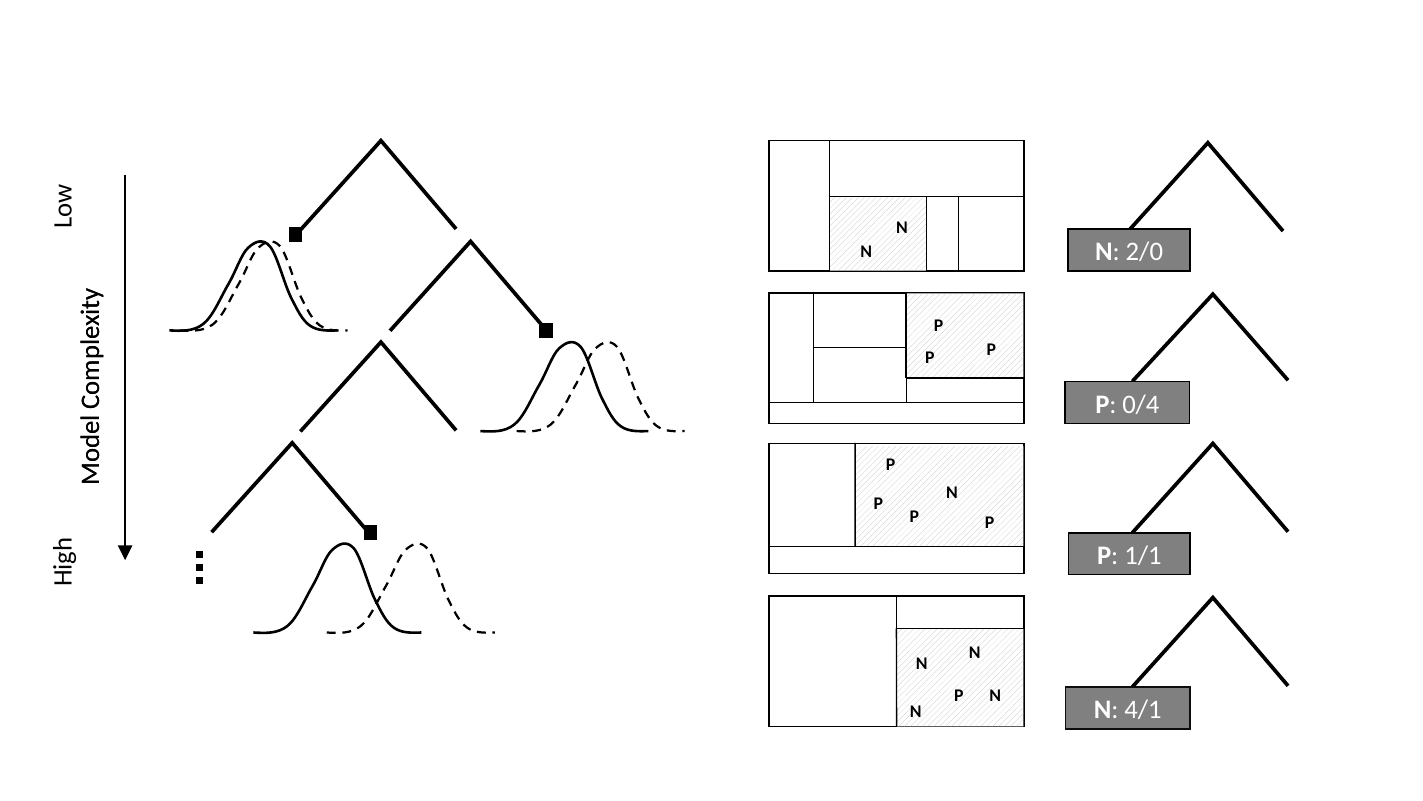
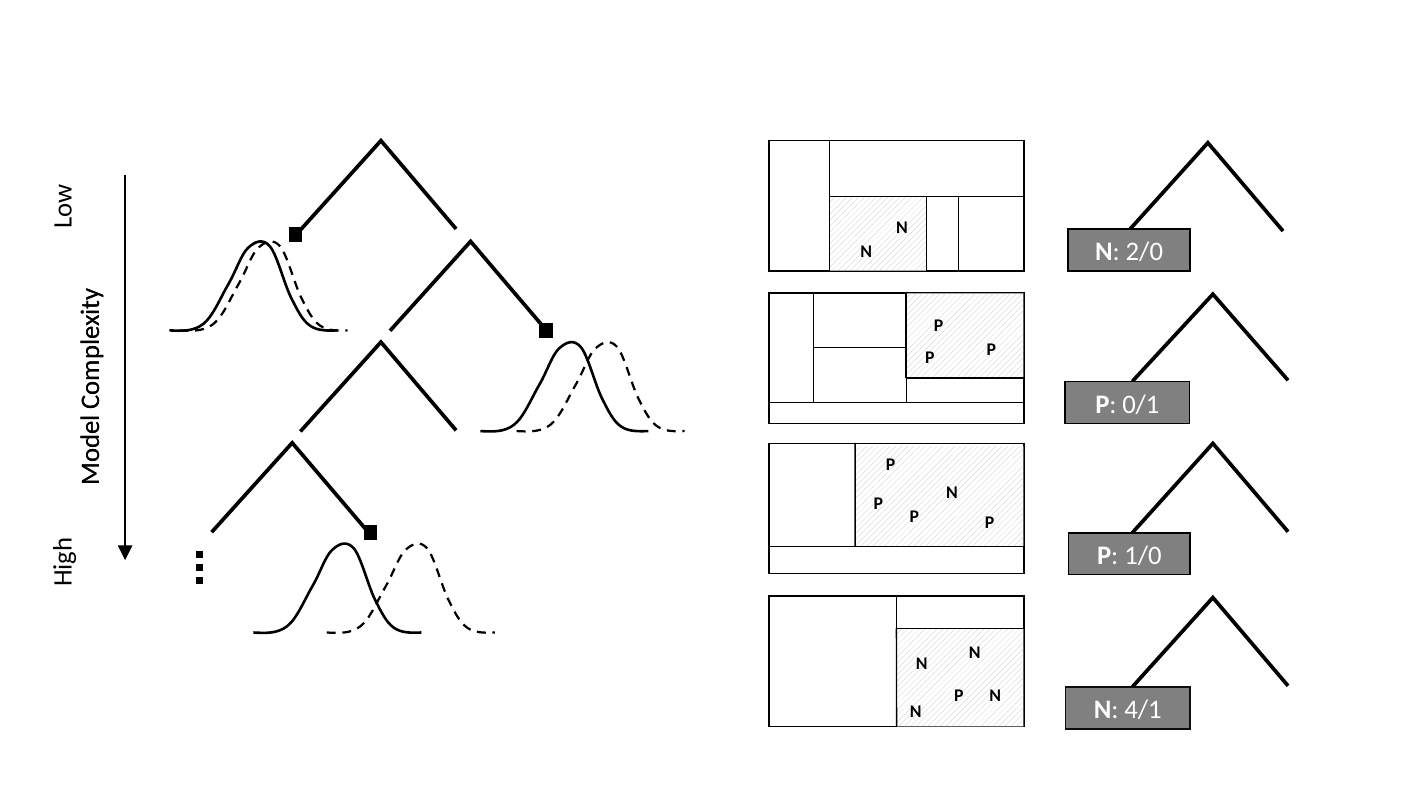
0/4: 0/4 -> 0/1
1/1: 1/1 -> 1/0
